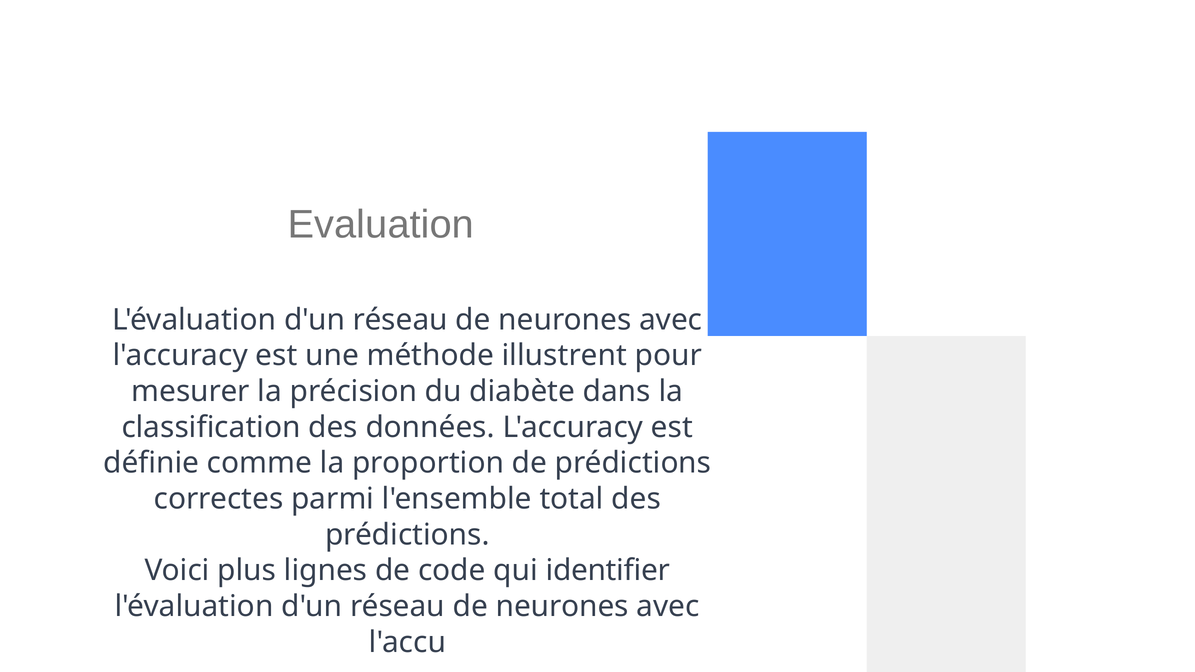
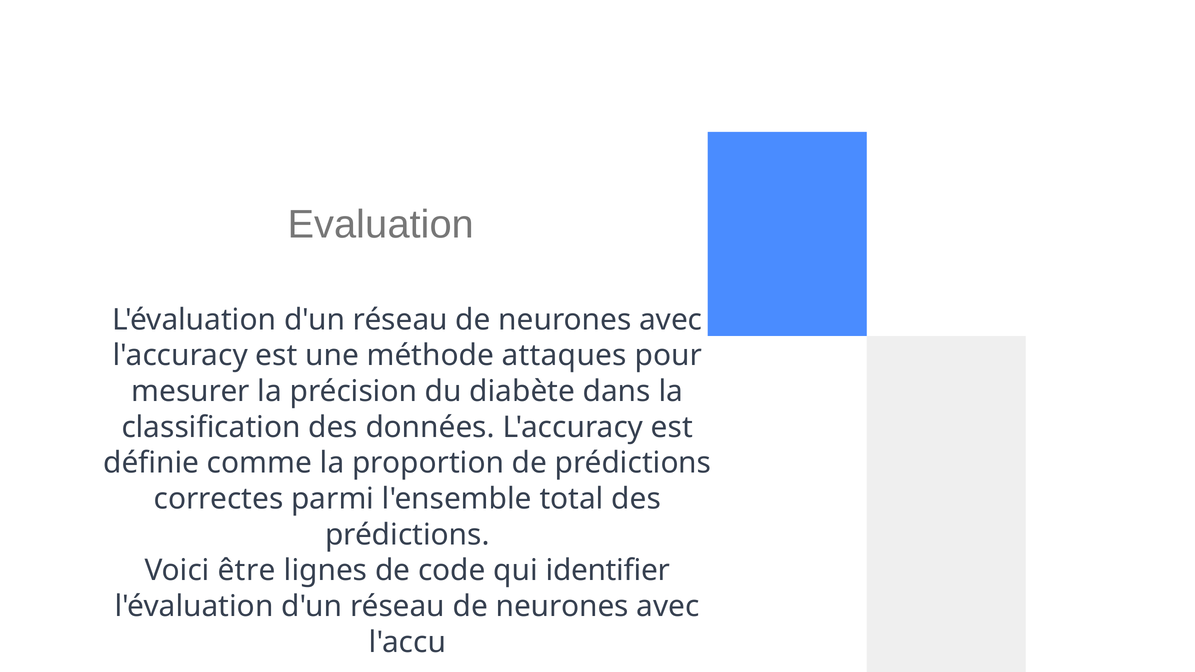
illustrent: illustrent -> attaques
plus: plus -> être
